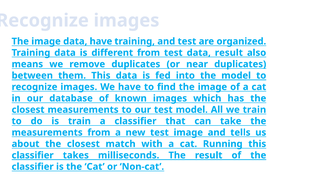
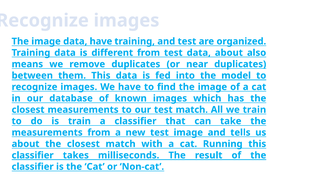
data result: result -> about
test model: model -> match
